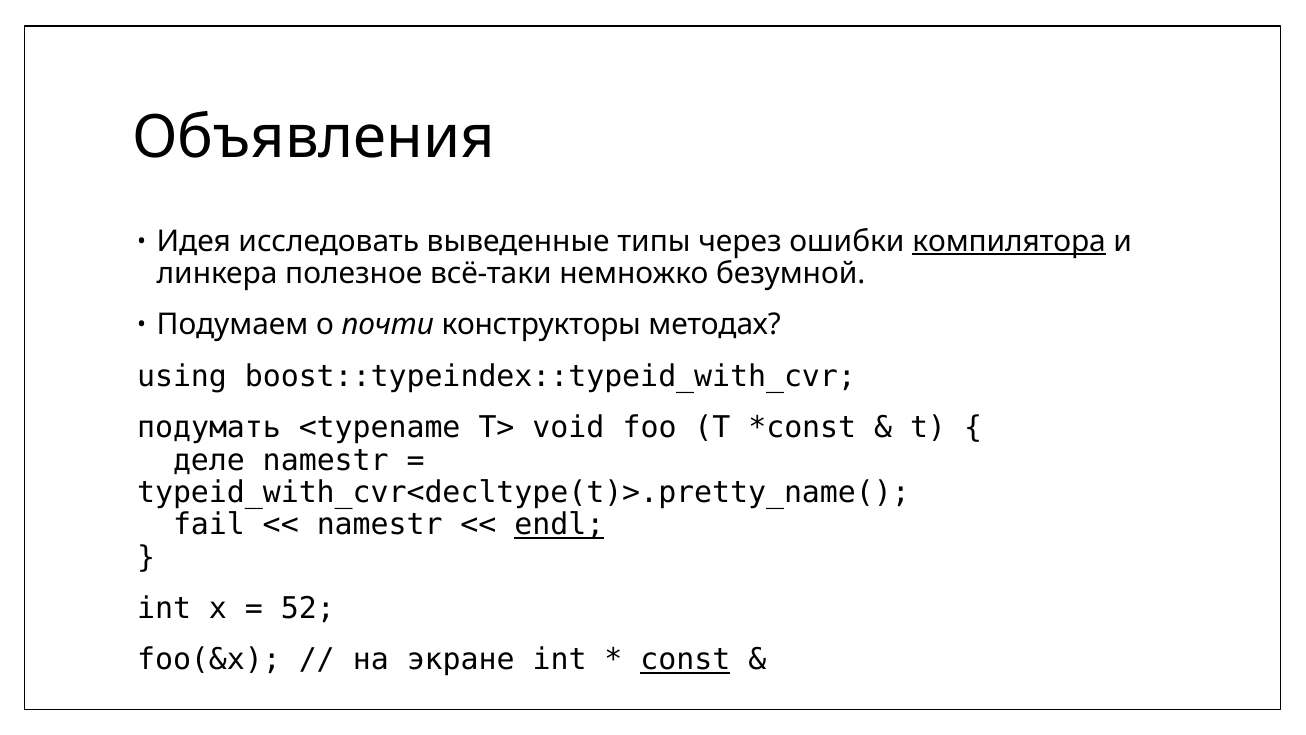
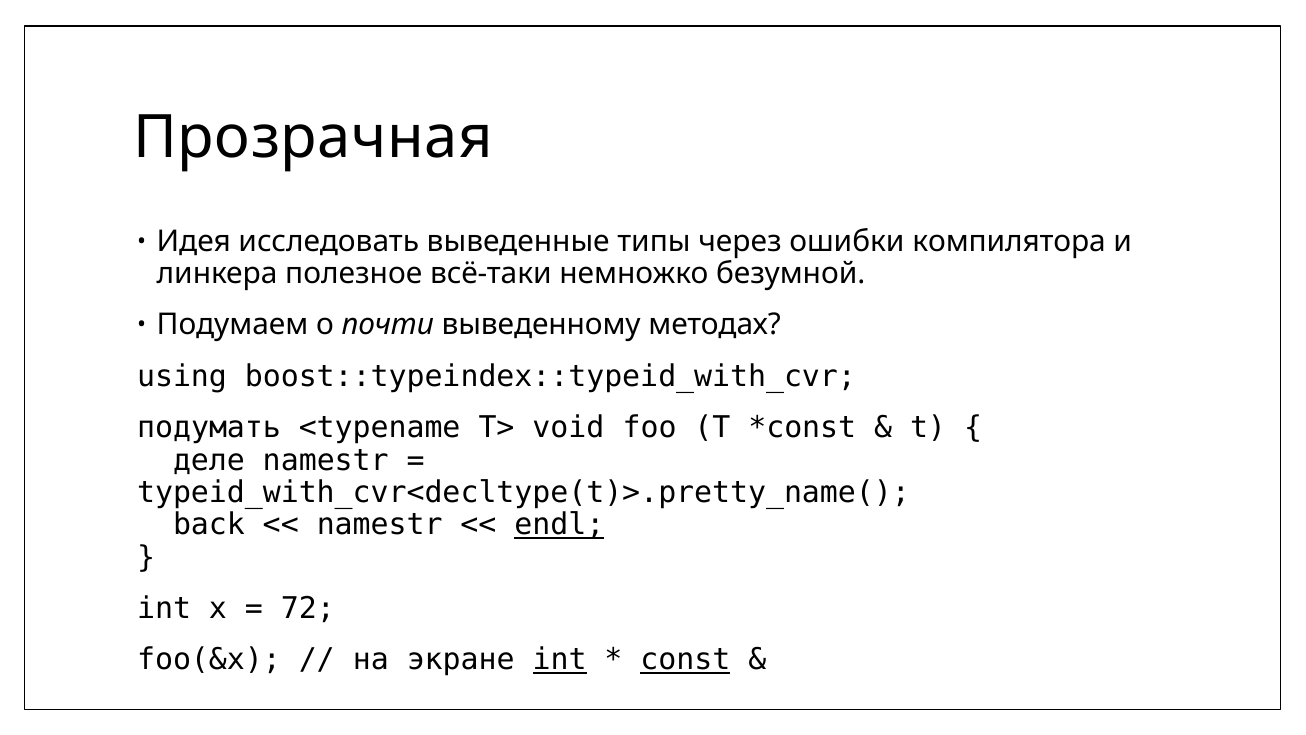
Объявления: Объявления -> Прозрачная
компилятора underline: present -> none
конструкторы: конструкторы -> выведенному
fail: fail -> back
52: 52 -> 72
int at (560, 660) underline: none -> present
